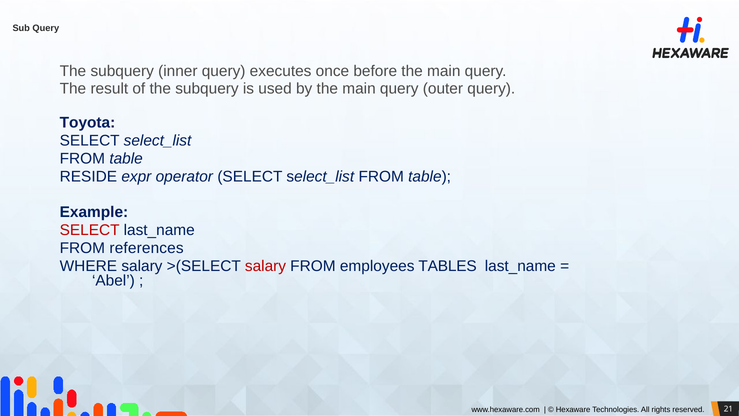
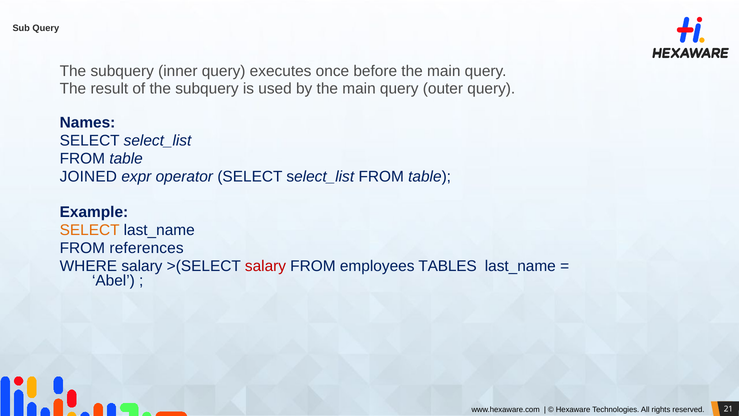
Toyota: Toyota -> Names
RESIDE: RESIDE -> JOINED
SELECT at (90, 230) colour: red -> orange
